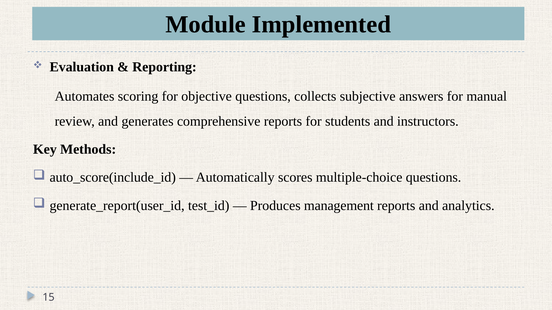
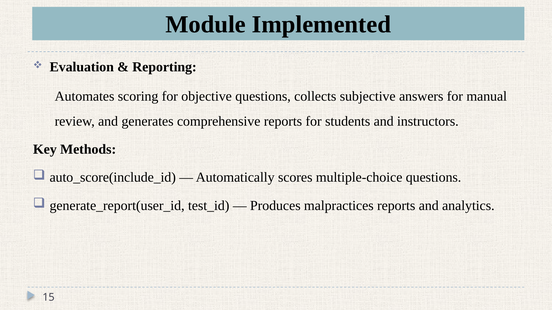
management: management -> malpractices
